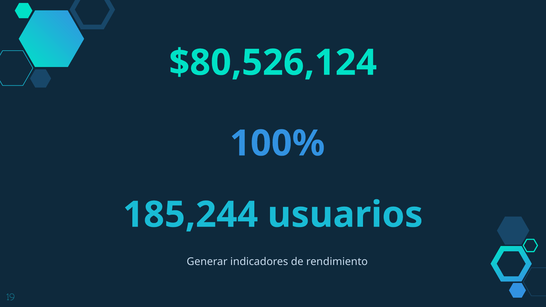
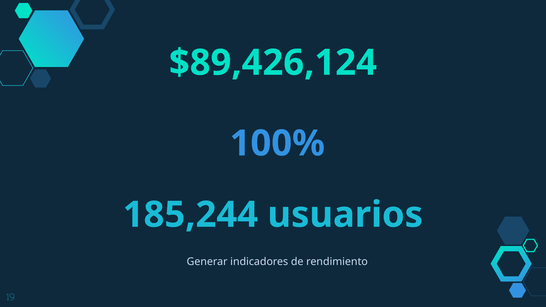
$80,526,124: $80,526,124 -> $89,426,124
